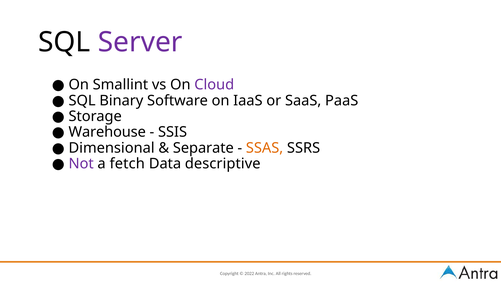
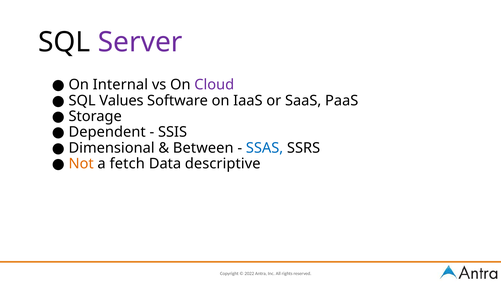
Smallint: Smallint -> Internal
Binary: Binary -> Values
Warehouse: Warehouse -> Dependent
Separate: Separate -> Between
SSAS colour: orange -> blue
Not colour: purple -> orange
